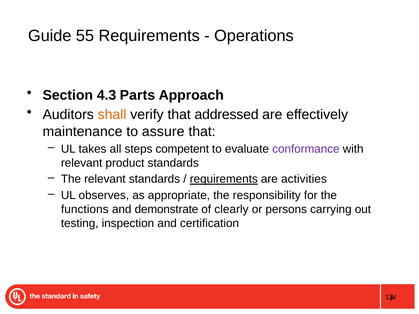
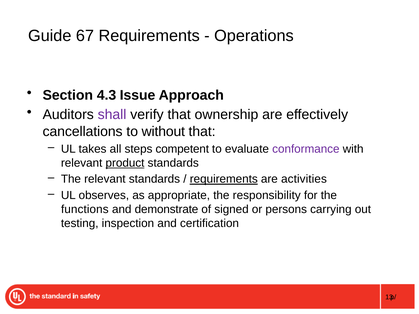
55: 55 -> 67
Parts: Parts -> Issue
shall colour: orange -> purple
addressed: addressed -> ownership
maintenance: maintenance -> cancellations
assure: assure -> without
product underline: none -> present
clearly: clearly -> signed
